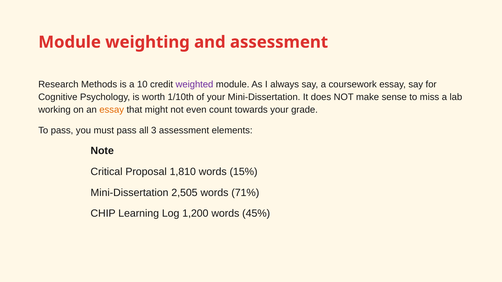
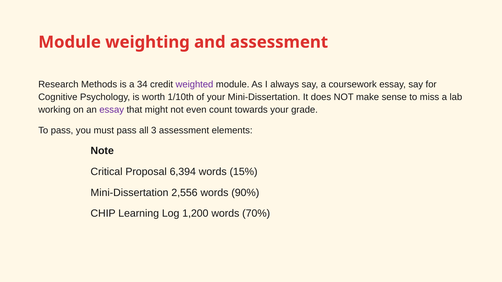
10: 10 -> 34
essay at (112, 110) colour: orange -> purple
1,810: 1,810 -> 6,394
2,505: 2,505 -> 2,556
71%: 71% -> 90%
45%: 45% -> 70%
